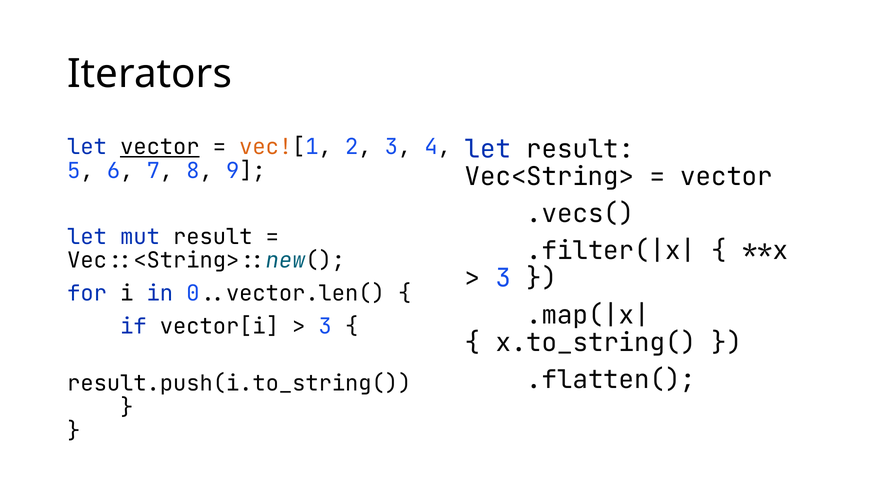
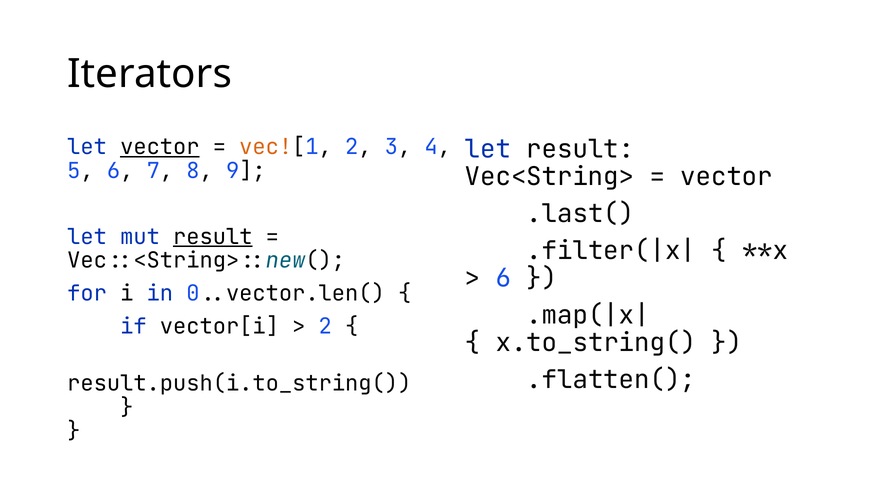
.vecs(: .vecs( -> .last(
result at (213, 237) underline: none -> present
3 at (503, 278): 3 -> 6
3 at (325, 327): 3 -> 2
